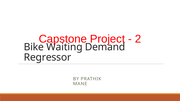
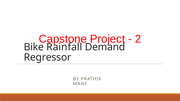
Waiting: Waiting -> Rainfall
